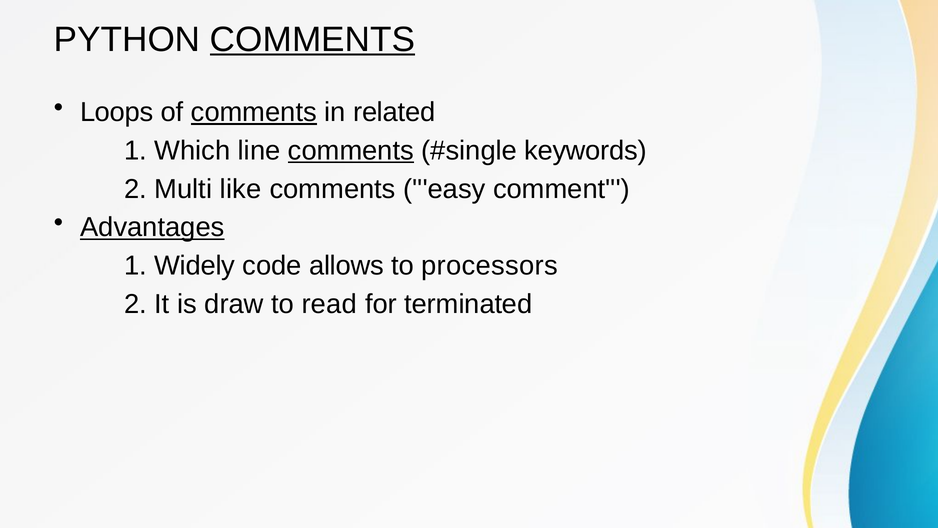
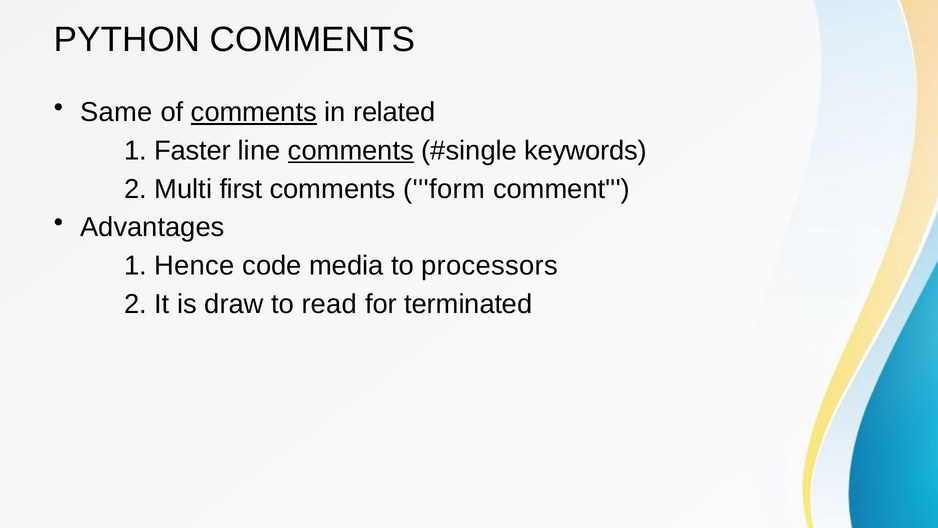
COMMENTS at (313, 39) underline: present -> none
Loops: Loops -> Same
Which: Which -> Faster
like: like -> first
easy: easy -> form
Advantages underline: present -> none
Widely: Widely -> Hence
allows: allows -> media
